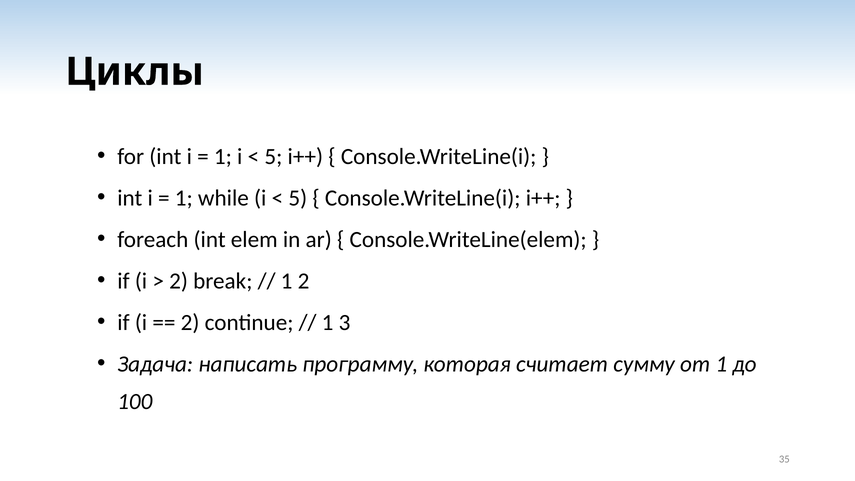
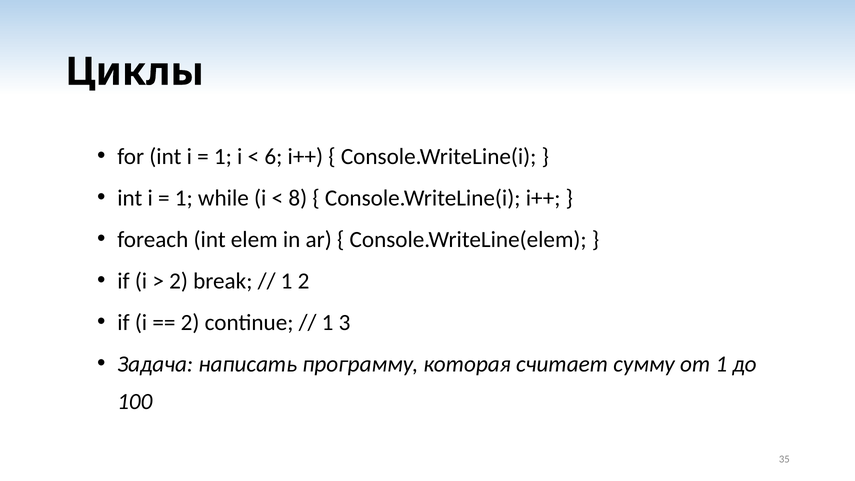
5 at (273, 156): 5 -> 6
5 at (298, 198): 5 -> 8
